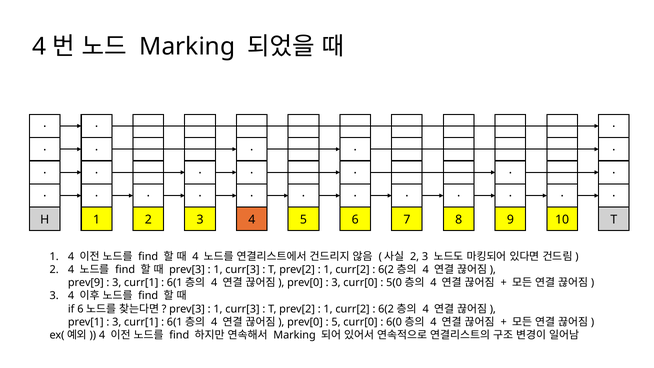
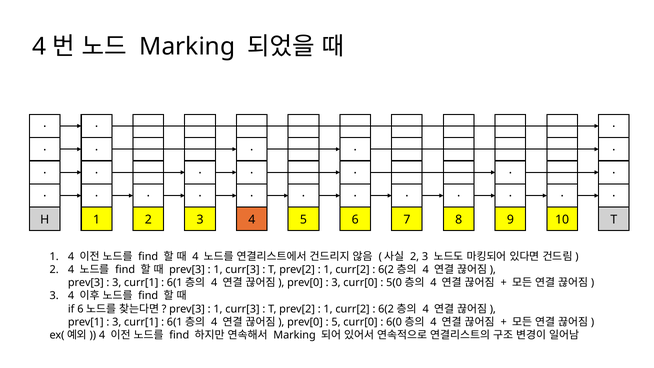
prev[9 at (86, 283): prev[9 -> prev[3
